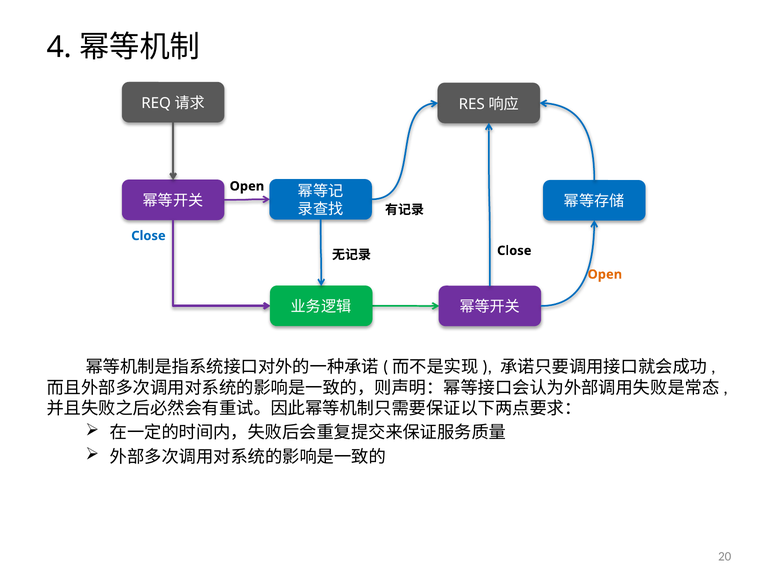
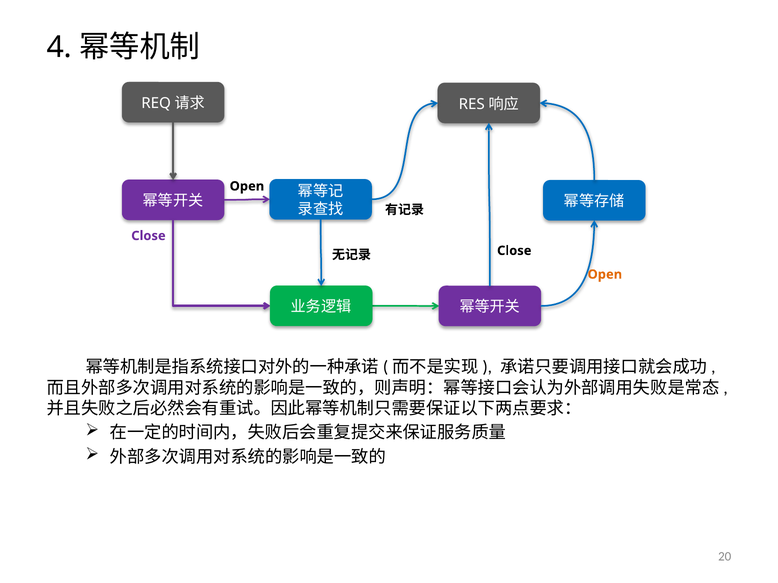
Close at (148, 236) colour: blue -> purple
